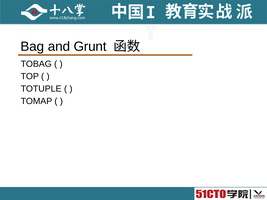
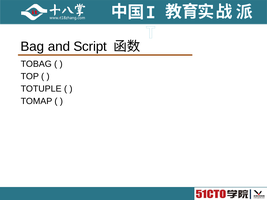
Grunt: Grunt -> Script
